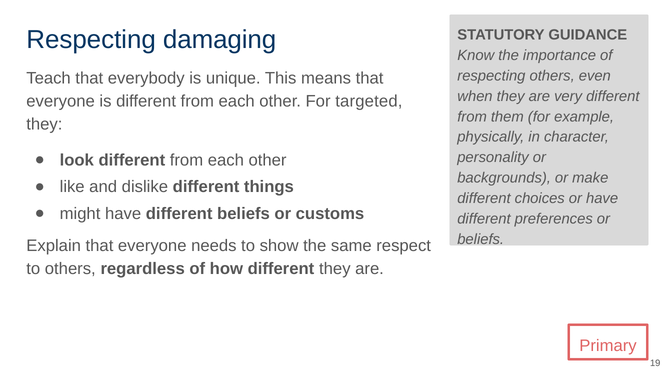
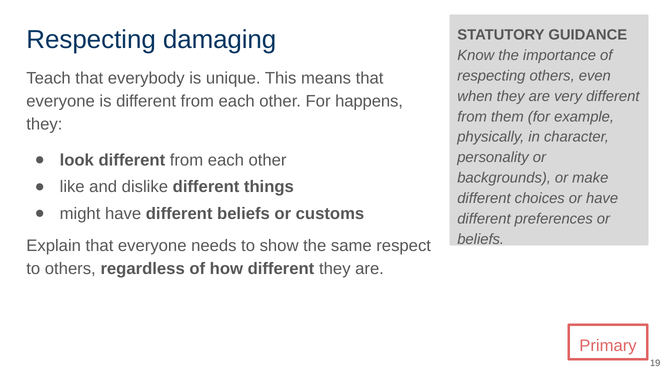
targeted: targeted -> happens
